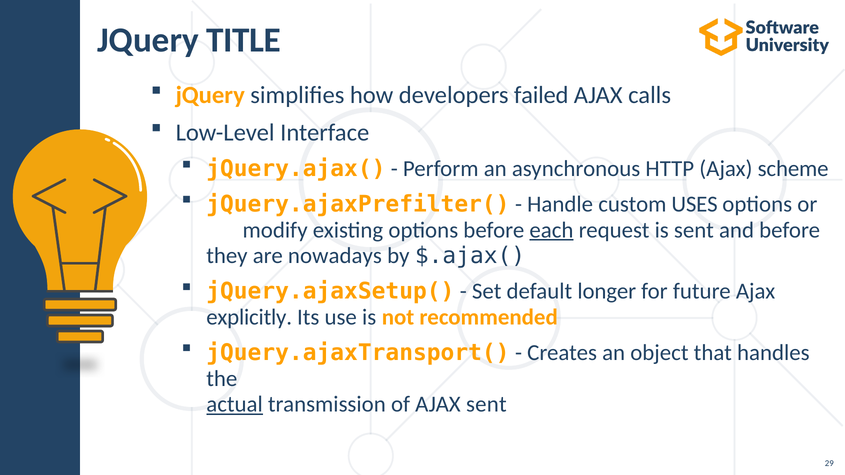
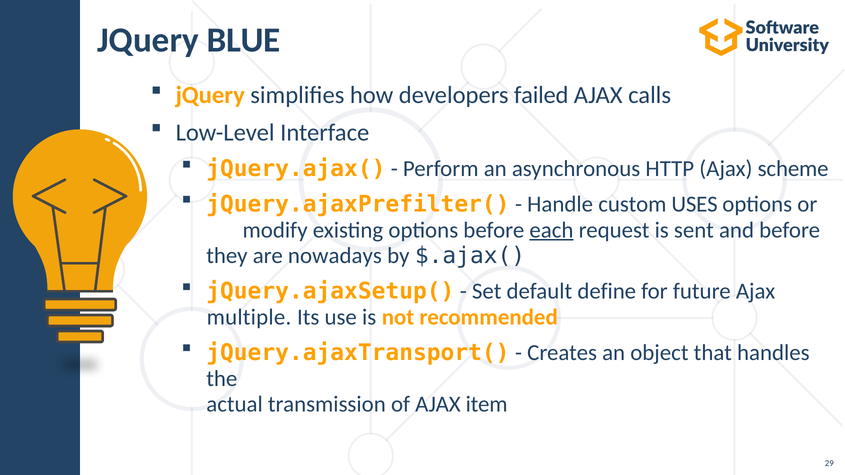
TITLE: TITLE -> BLUE
longer: longer -> define
explicitly: explicitly -> multiple
actual underline: present -> none
AJAX sent: sent -> item
